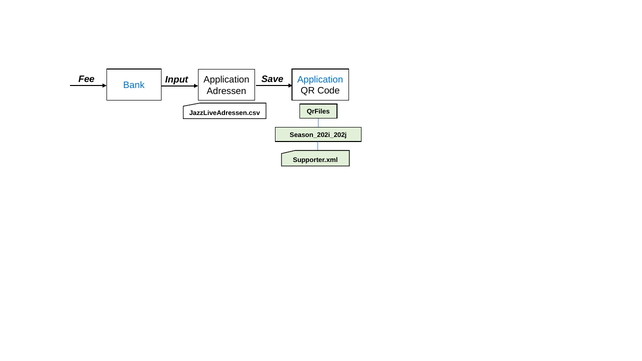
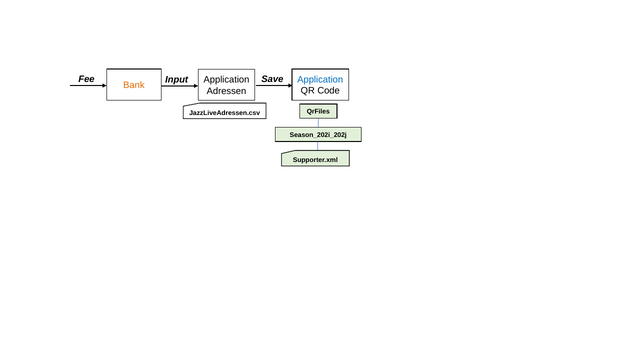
Bank colour: blue -> orange
